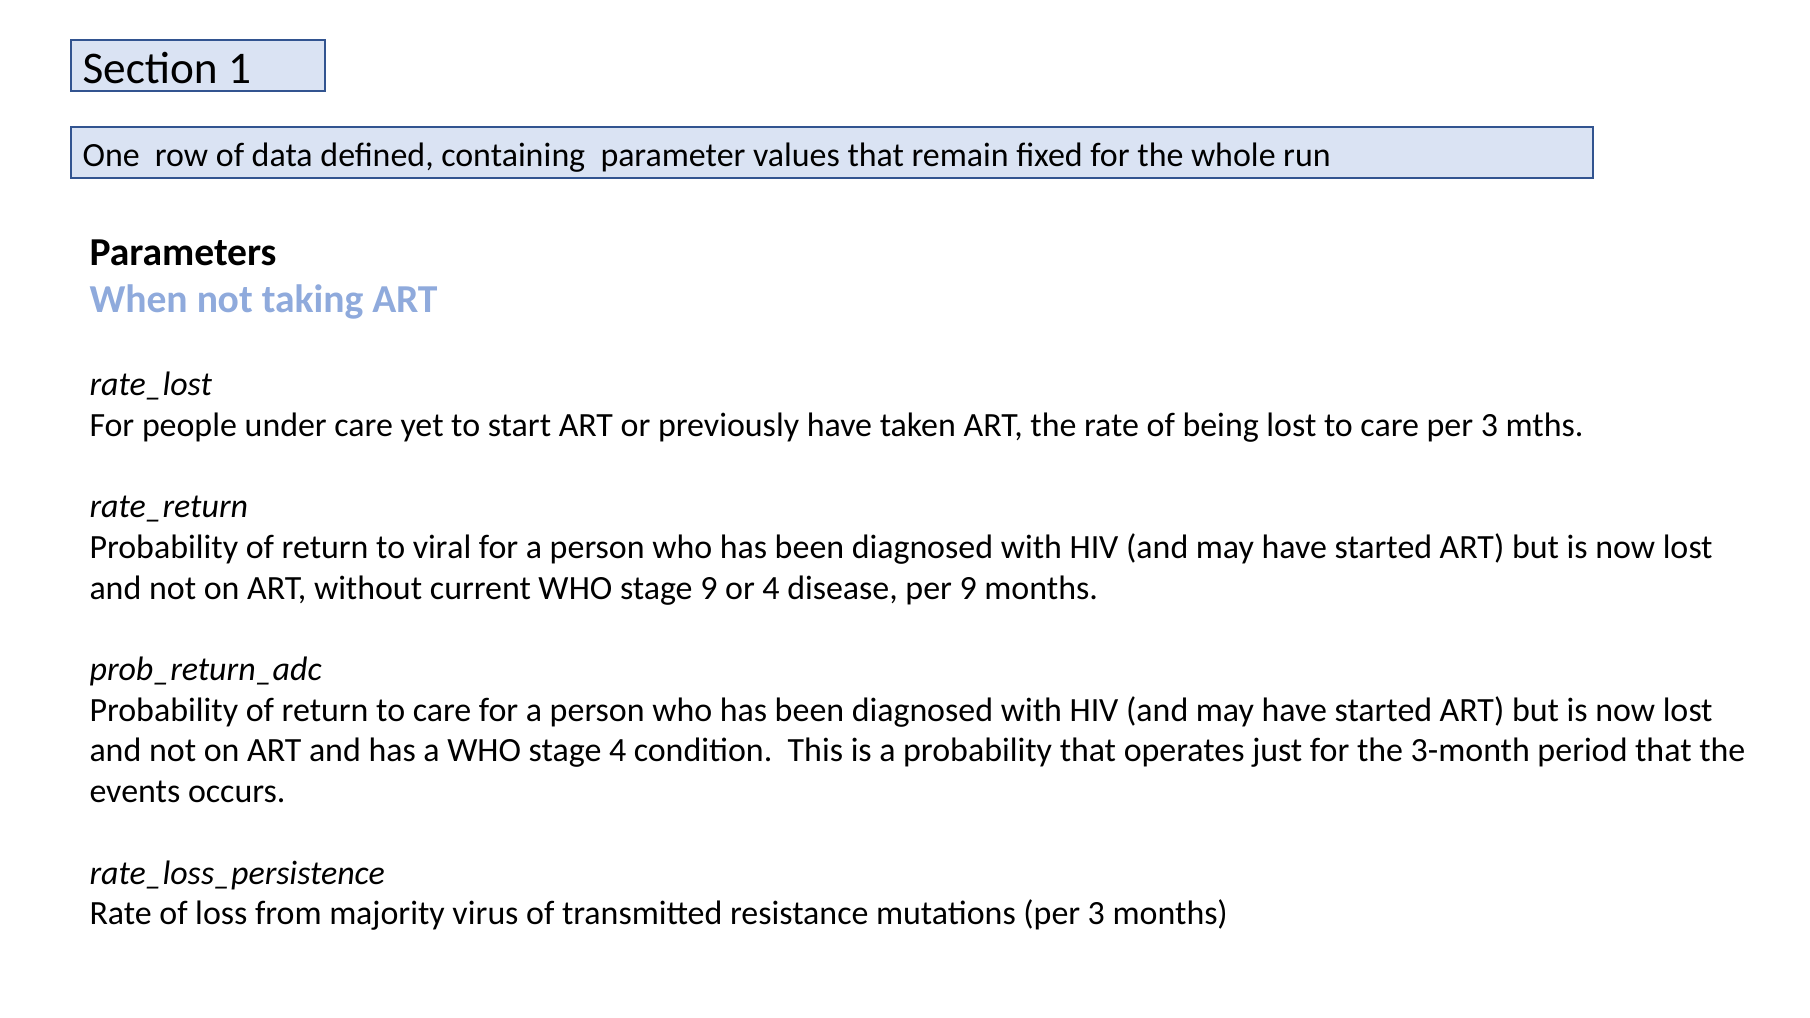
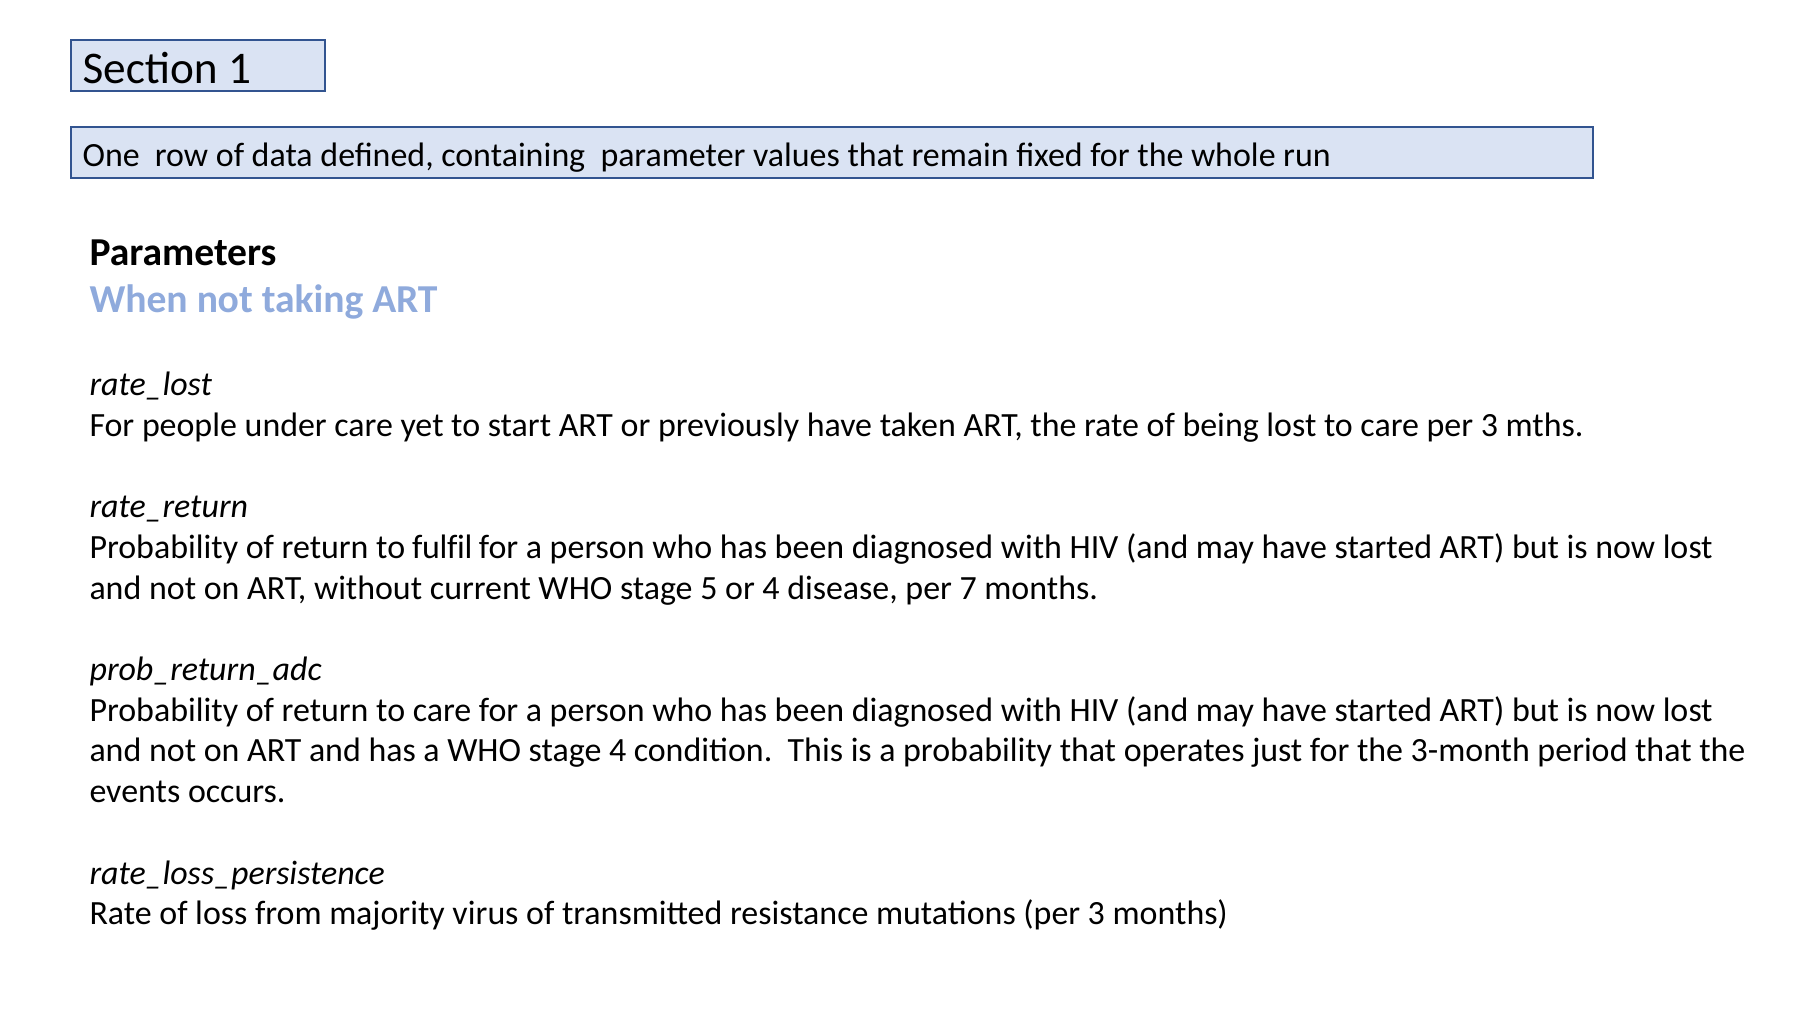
viral: viral -> fulfil
stage 9: 9 -> 5
per 9: 9 -> 7
